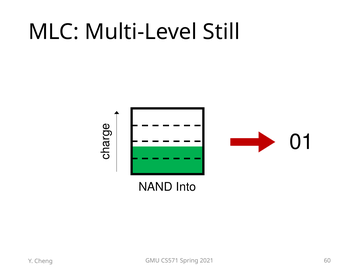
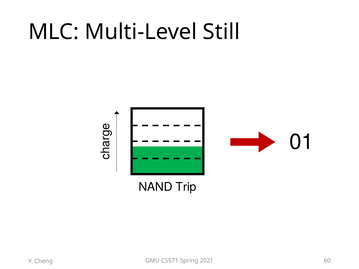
Into: Into -> Trip
